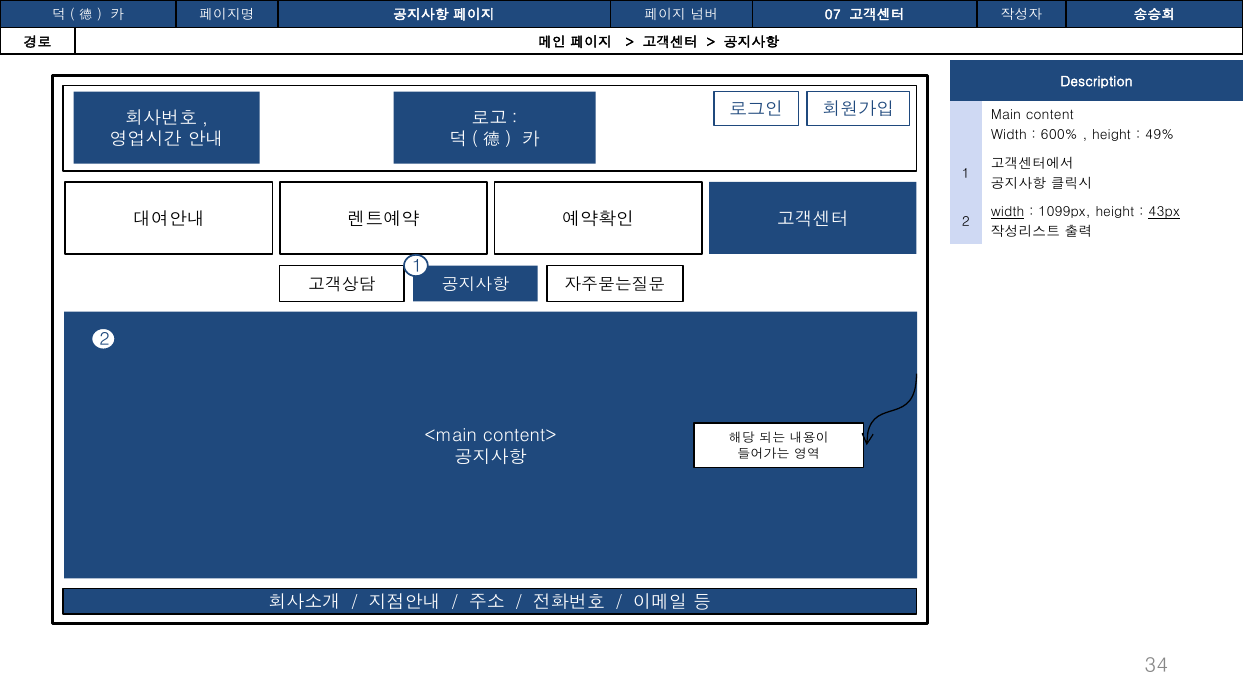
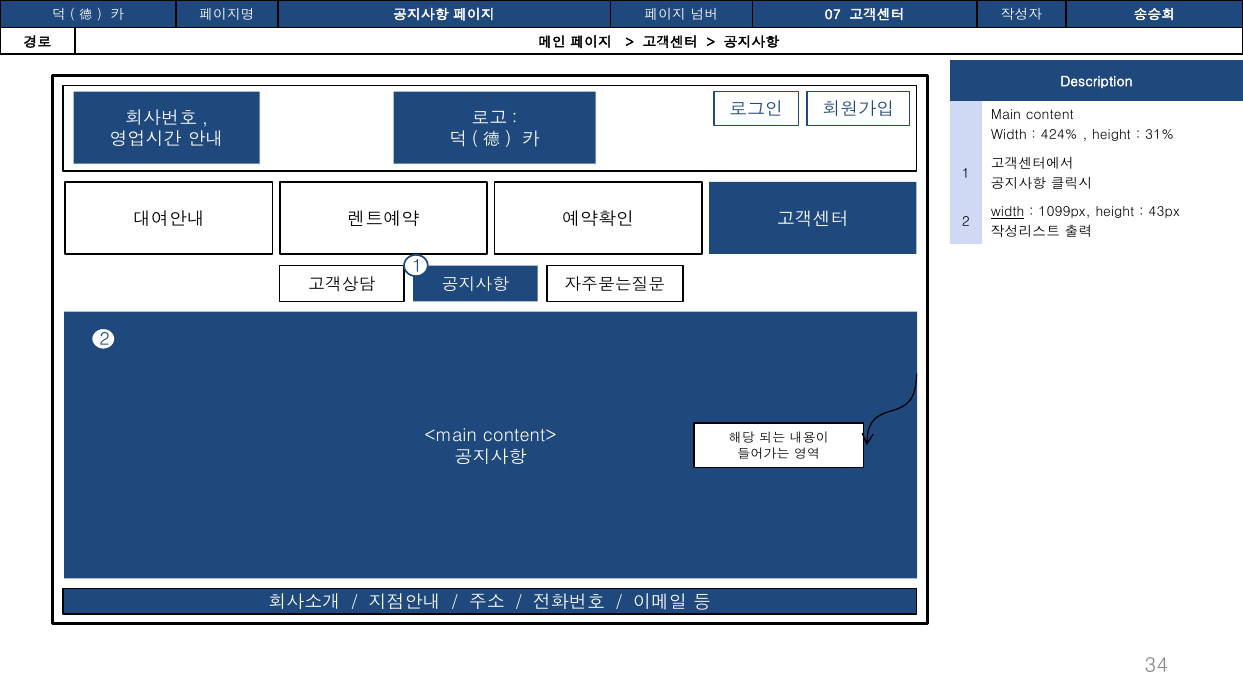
600%: 600% -> 424%
49%: 49% -> 31%
43px underline: present -> none
